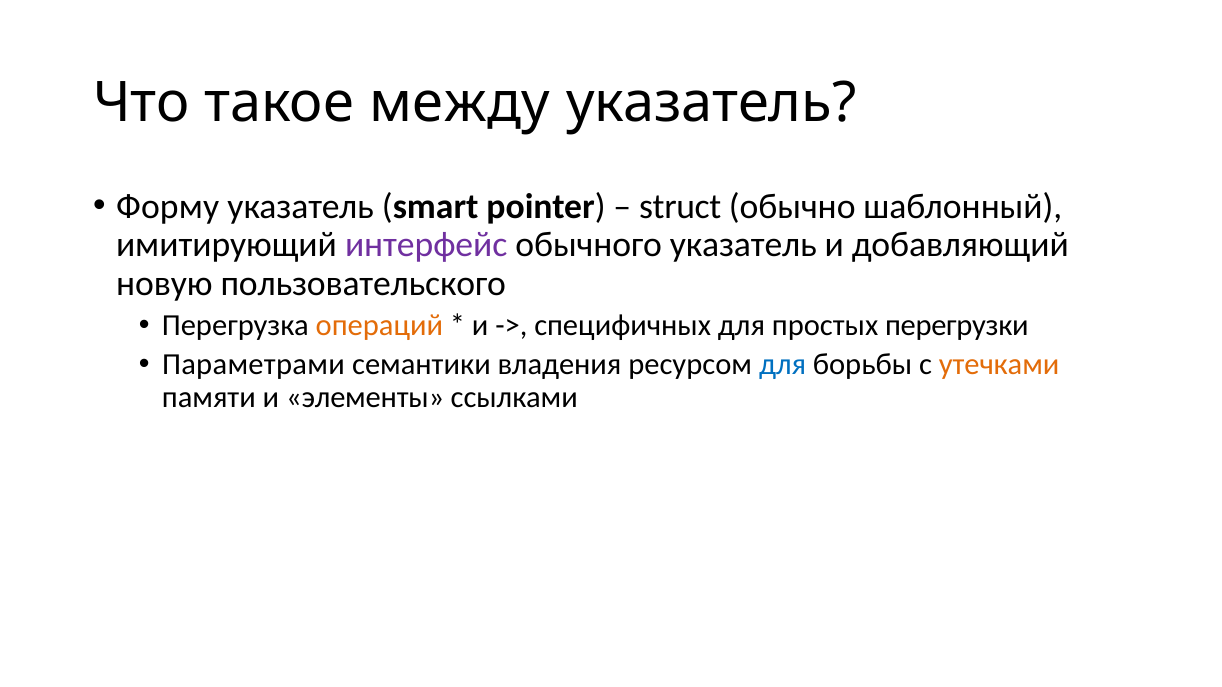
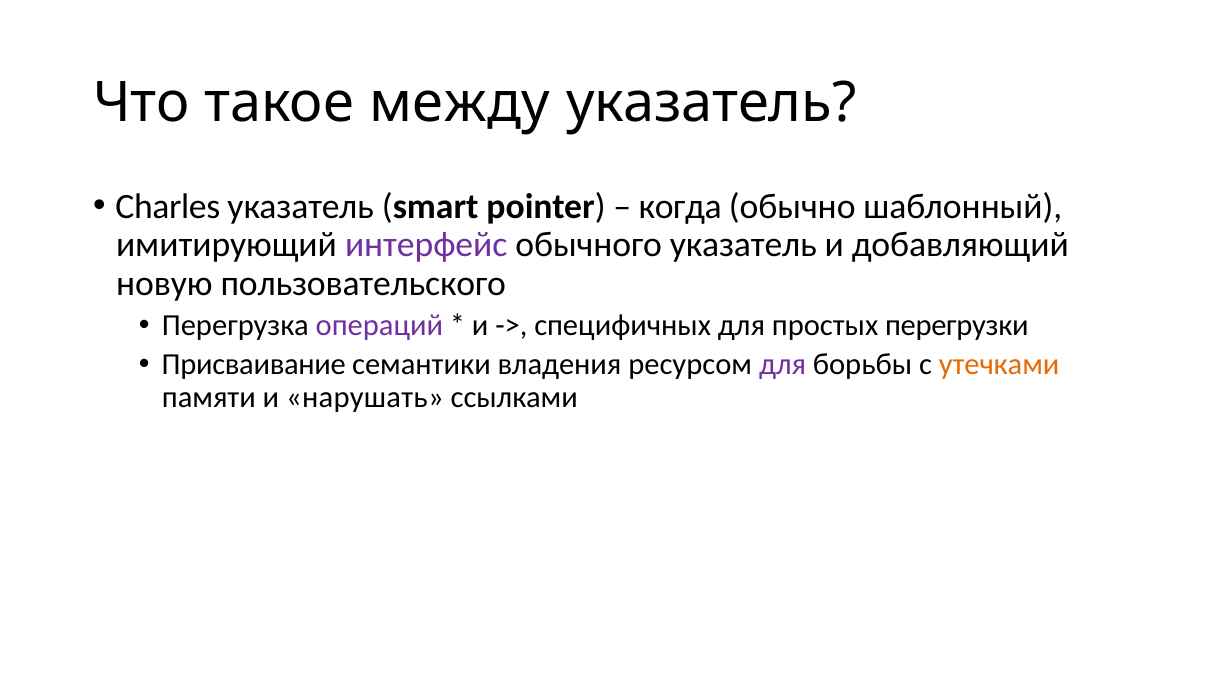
Форму: Форму -> Charles
struct: struct -> когда
операций colour: orange -> purple
Параметрами: Параметрами -> Присваивание
для at (783, 365) colour: blue -> purple
элементы: элементы -> нарушать
